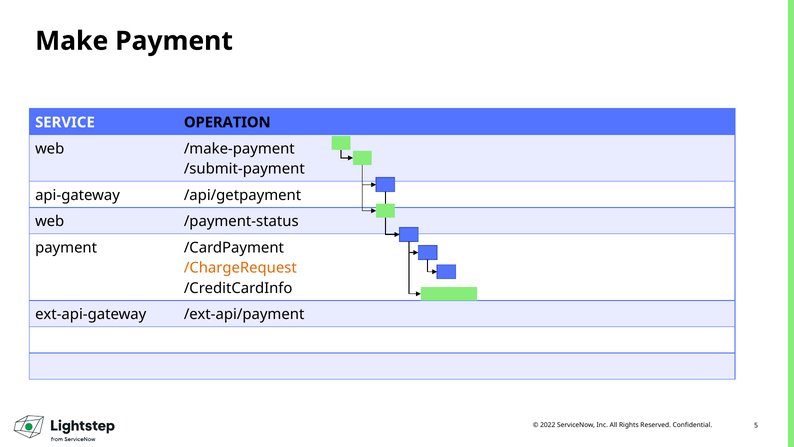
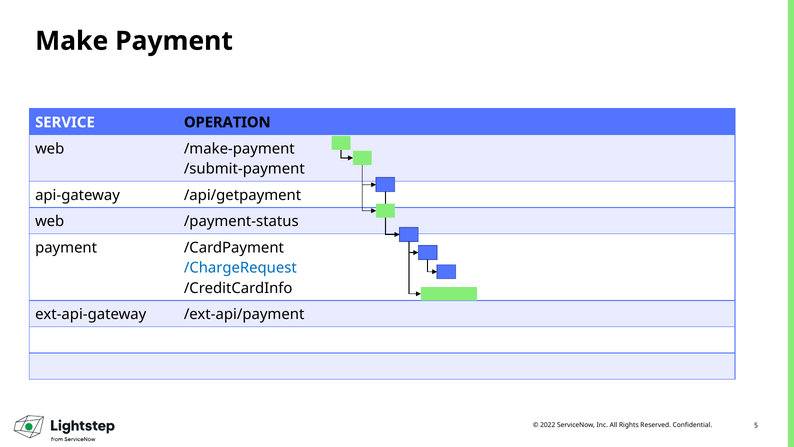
/ChargeRequest colour: orange -> blue
